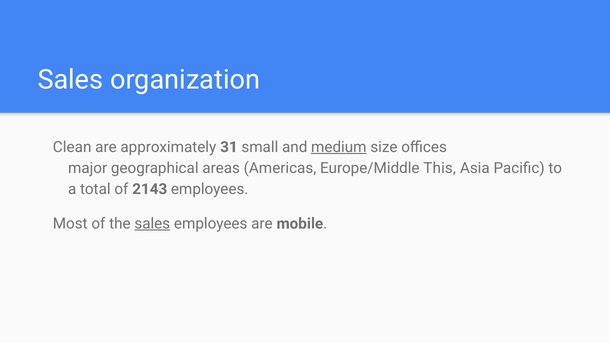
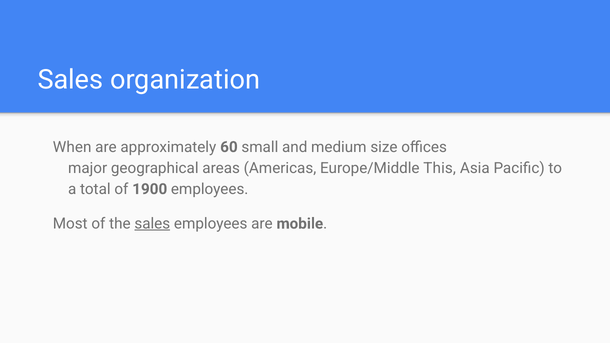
Clean: Clean -> When
31: 31 -> 60
medium underline: present -> none
2143: 2143 -> 1900
